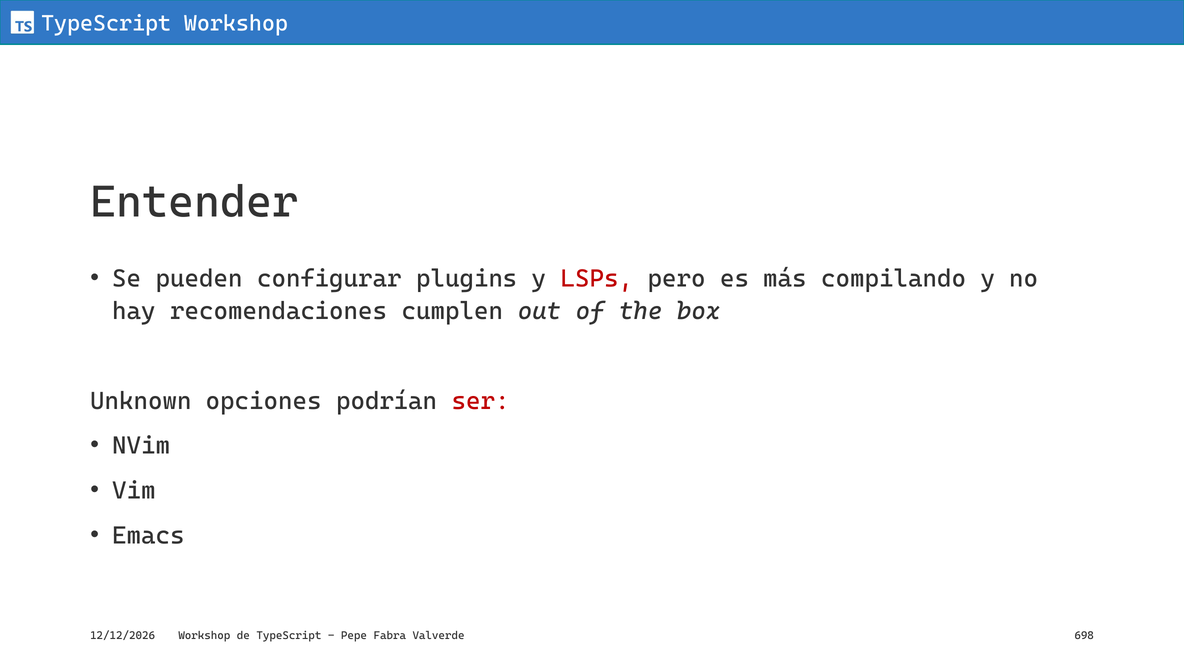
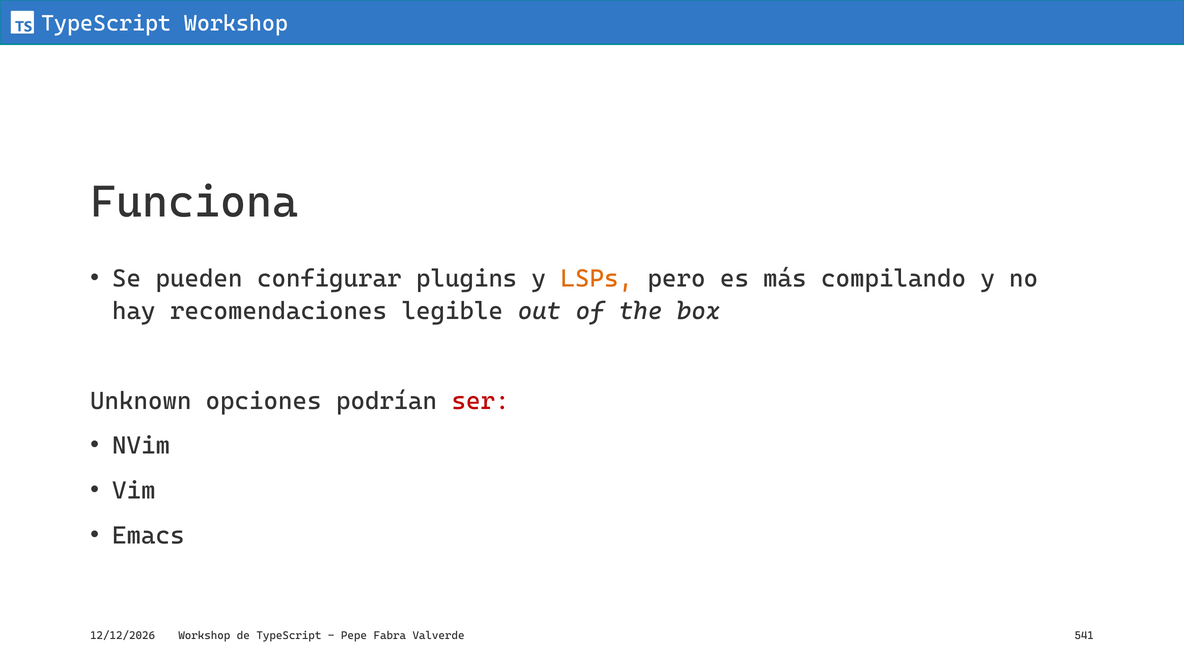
Entender: Entender -> Funciona
LSPs colour: red -> orange
cumplen: cumplen -> legible
698: 698 -> 541
